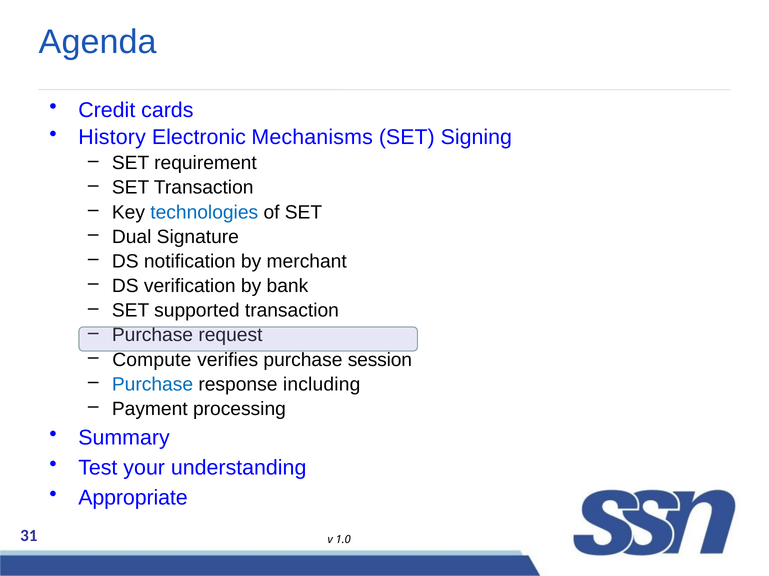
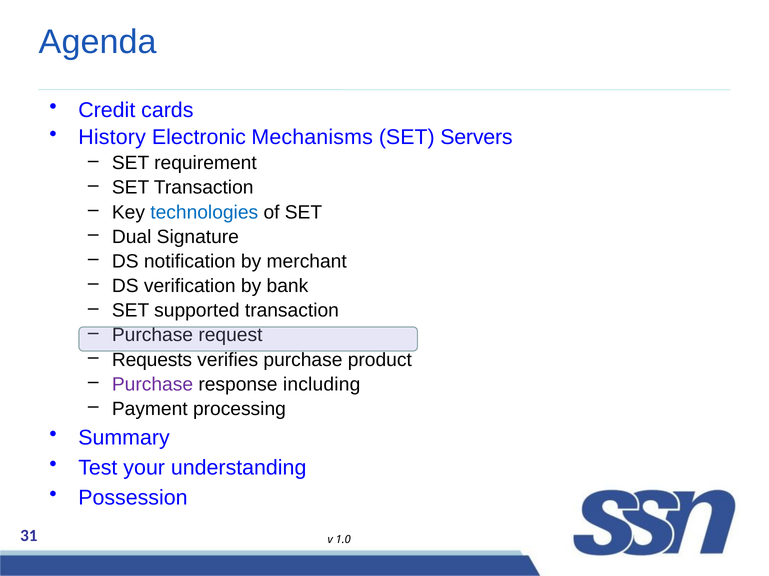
Signing: Signing -> Servers
Compute: Compute -> Requests
session: session -> product
Purchase at (152, 385) colour: blue -> purple
Appropriate: Appropriate -> Possession
